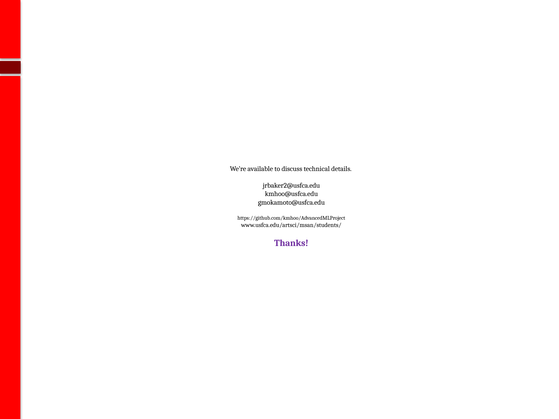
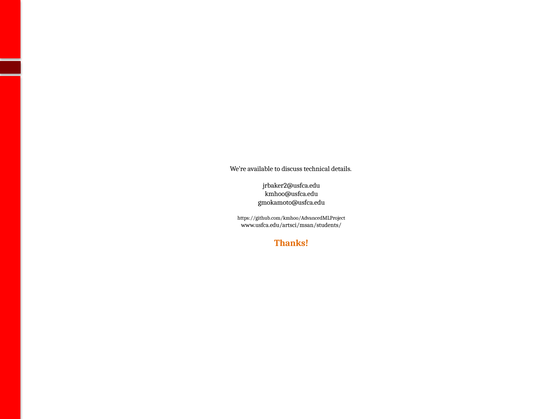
Thanks colour: purple -> orange
